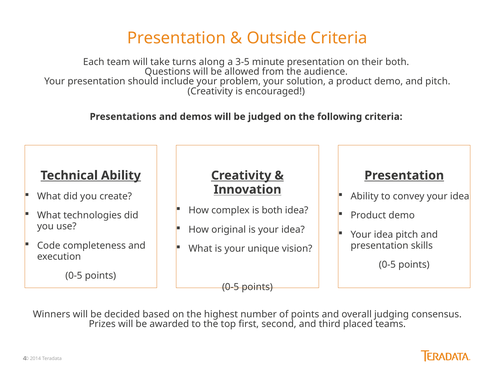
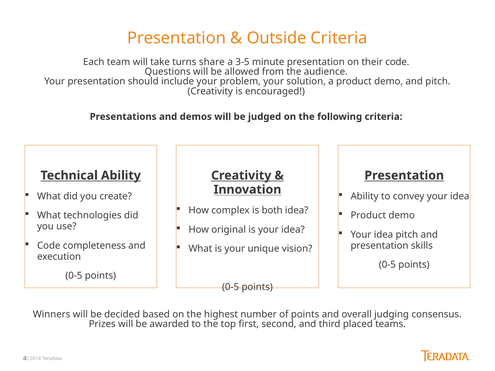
along: along -> share
their both: both -> code
